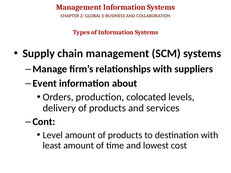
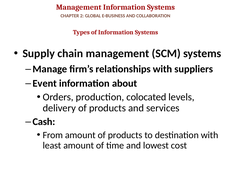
Cont: Cont -> Cash
Level: Level -> From
